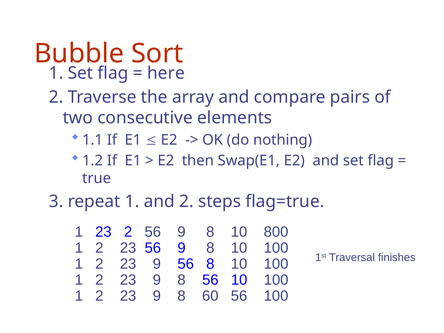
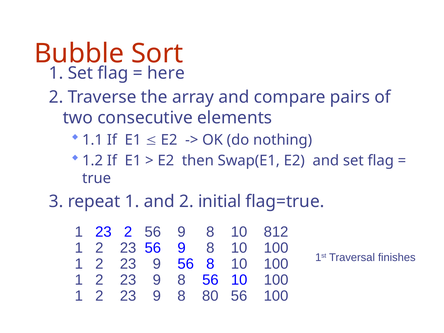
steps: steps -> initial
800: 800 -> 812
60: 60 -> 80
